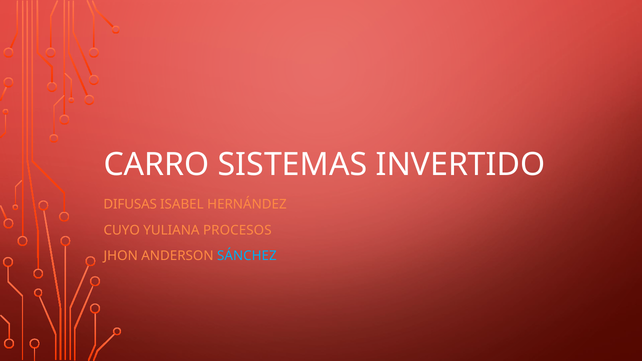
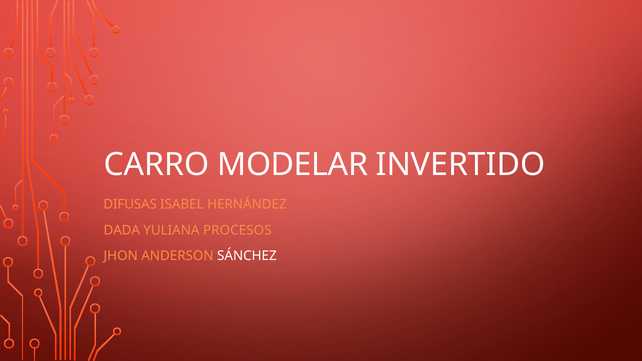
SISTEMAS: SISTEMAS -> MODELAR
CUYO: CUYO -> DADA
SÁNCHEZ colour: light blue -> white
